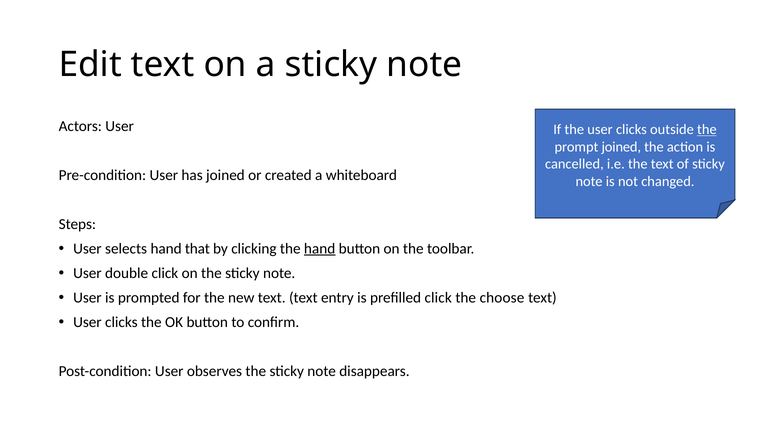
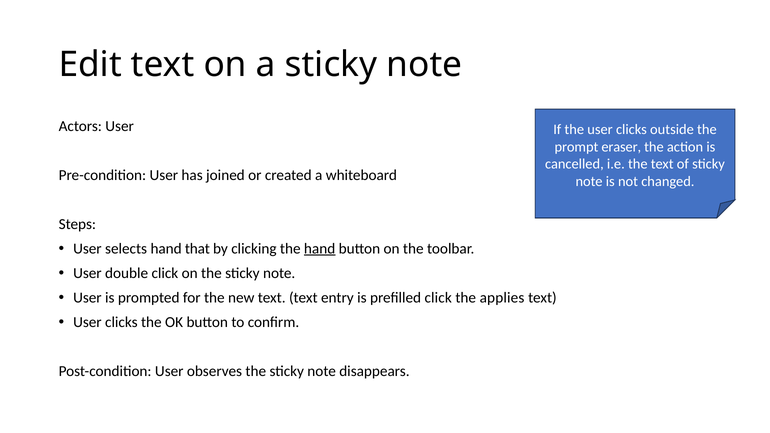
the at (707, 130) underline: present -> none
prompt joined: joined -> eraser
choose: choose -> applies
